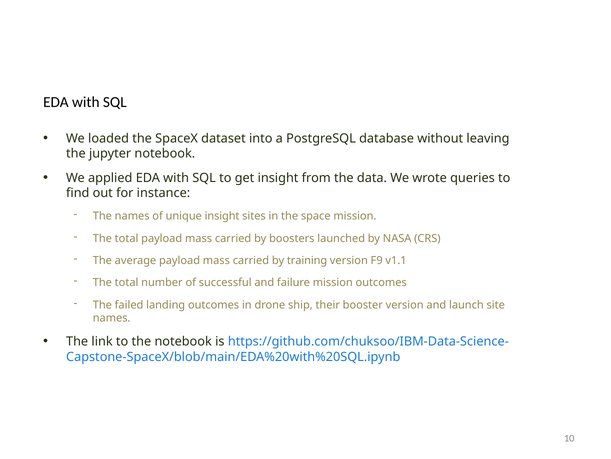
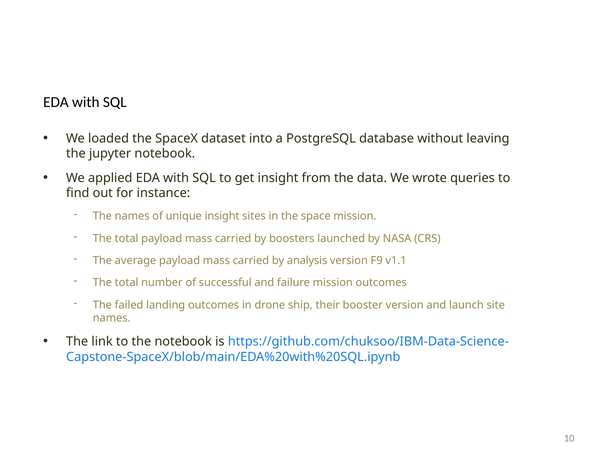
training: training -> analysis
